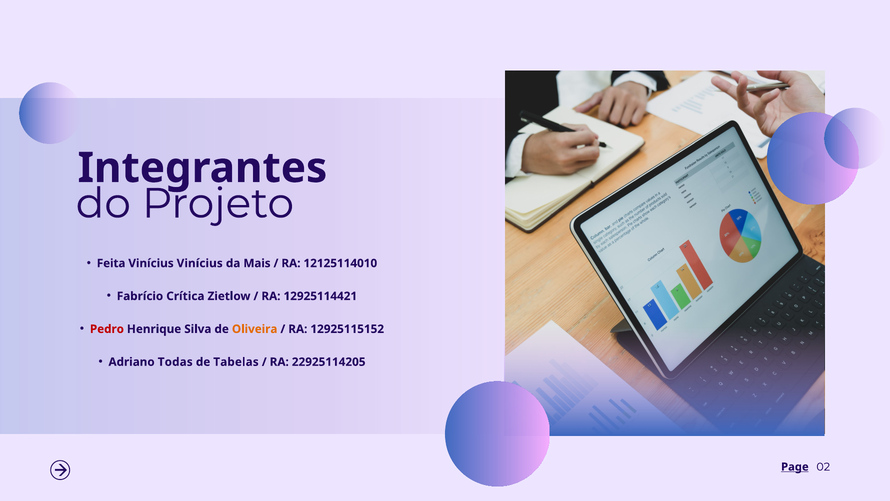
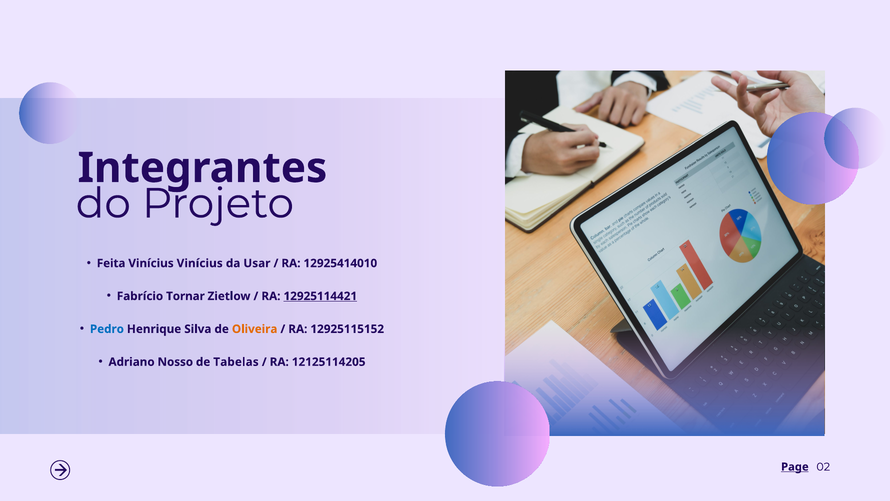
Mais: Mais -> Usar
12125114010: 12125114010 -> 12925414010
Crítica: Crítica -> Tornar
12925114421 underline: none -> present
Pedro colour: red -> blue
Todas: Todas -> Nosso
22925114205: 22925114205 -> 12125114205
